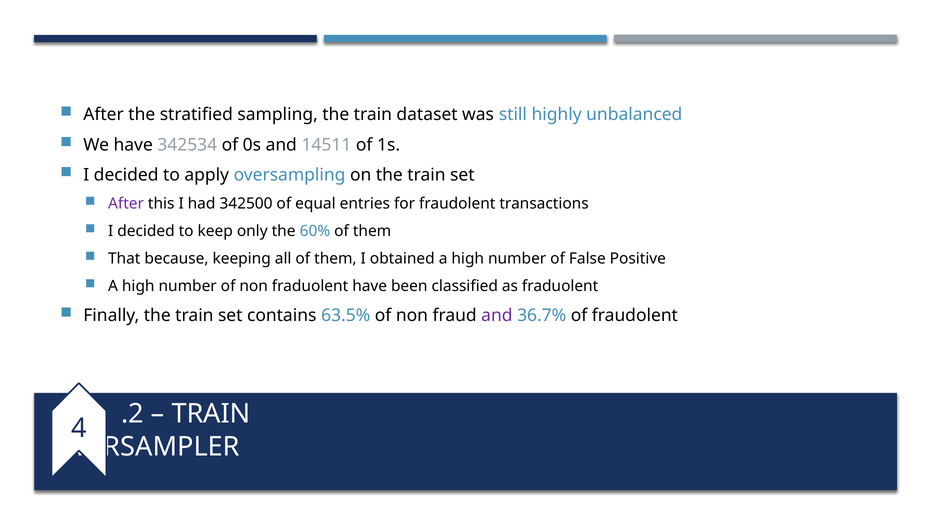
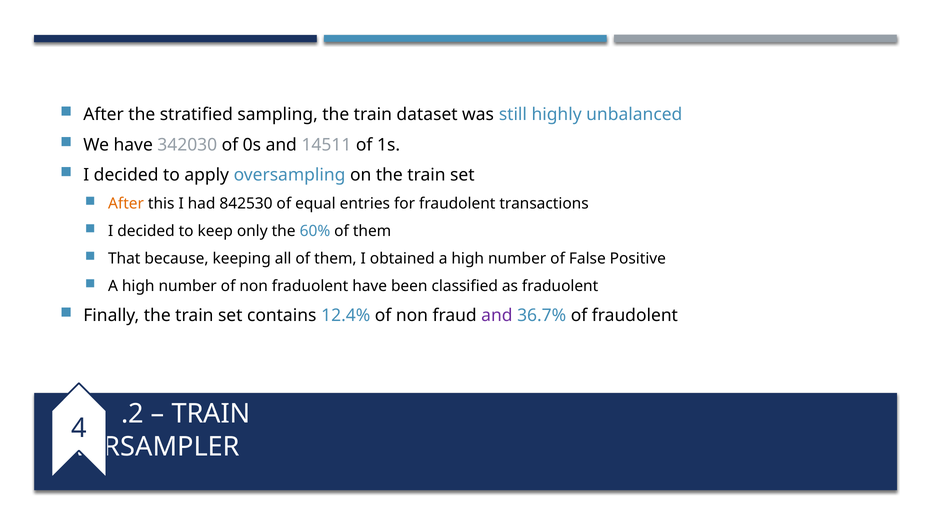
342534: 342534 -> 342030
After at (126, 204) colour: purple -> orange
342500: 342500 -> 842530
63.5%: 63.5% -> 12.4%
